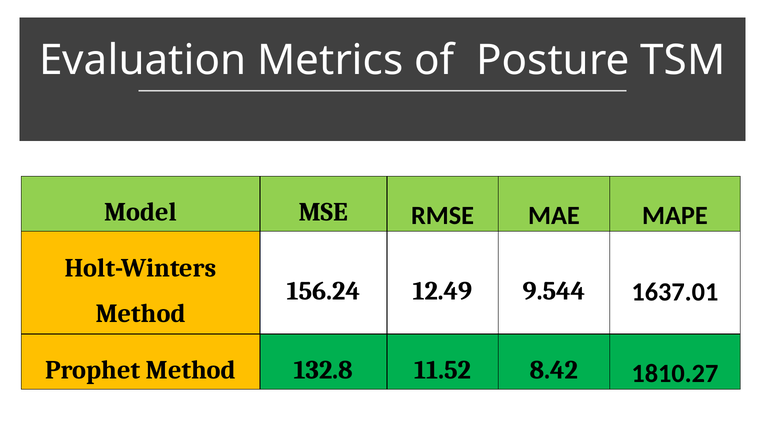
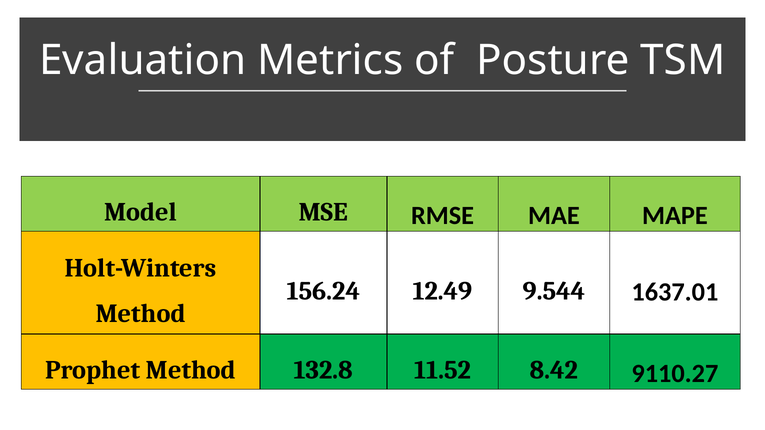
1810.27: 1810.27 -> 9110.27
